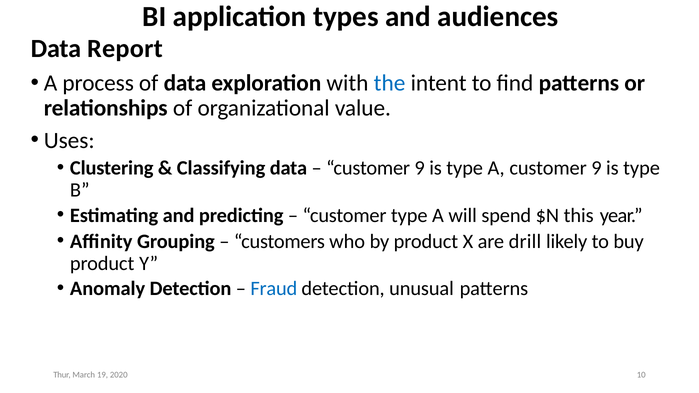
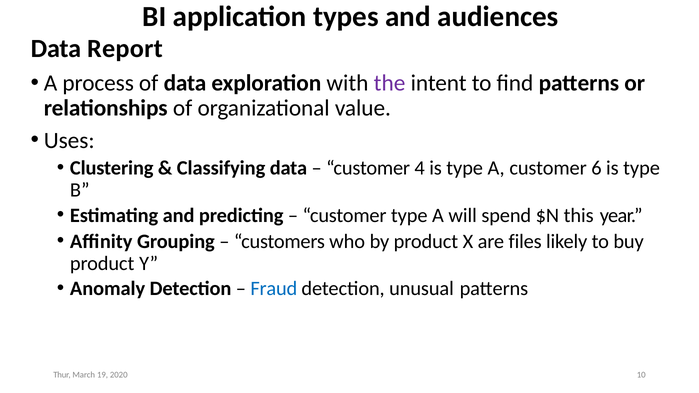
the colour: blue -> purple
9 at (420, 168): 9 -> 4
A customer 9: 9 -> 6
drill: drill -> files
